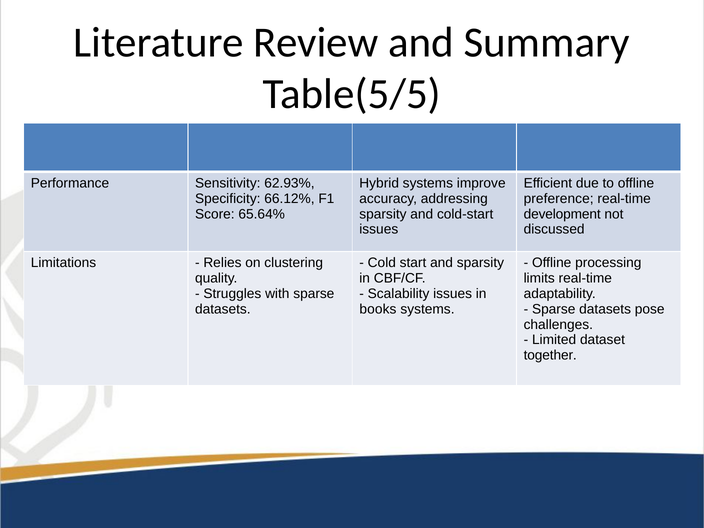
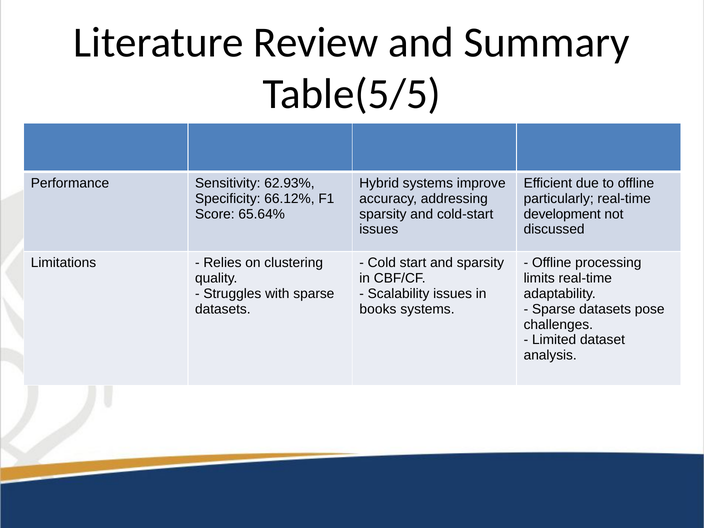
preference: preference -> particularly
together: together -> analysis
